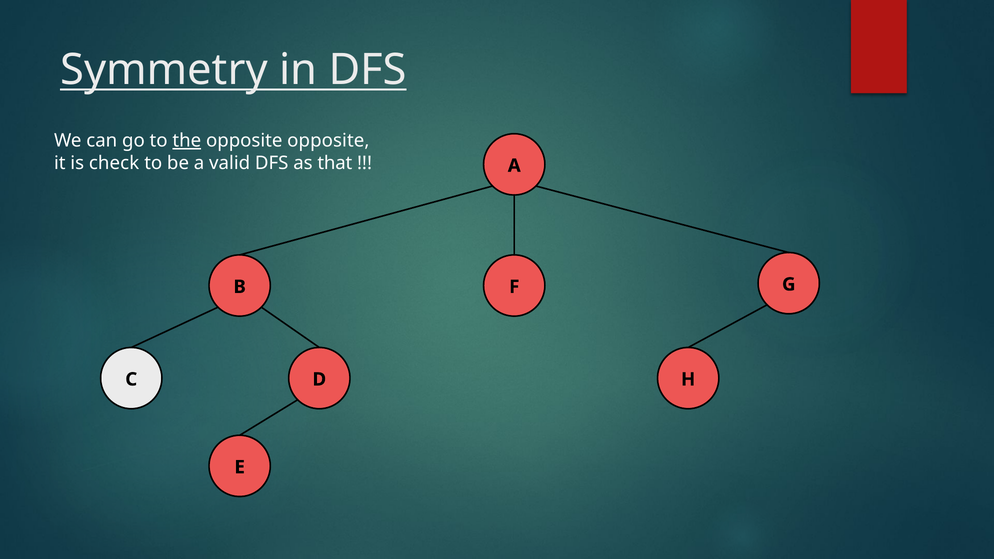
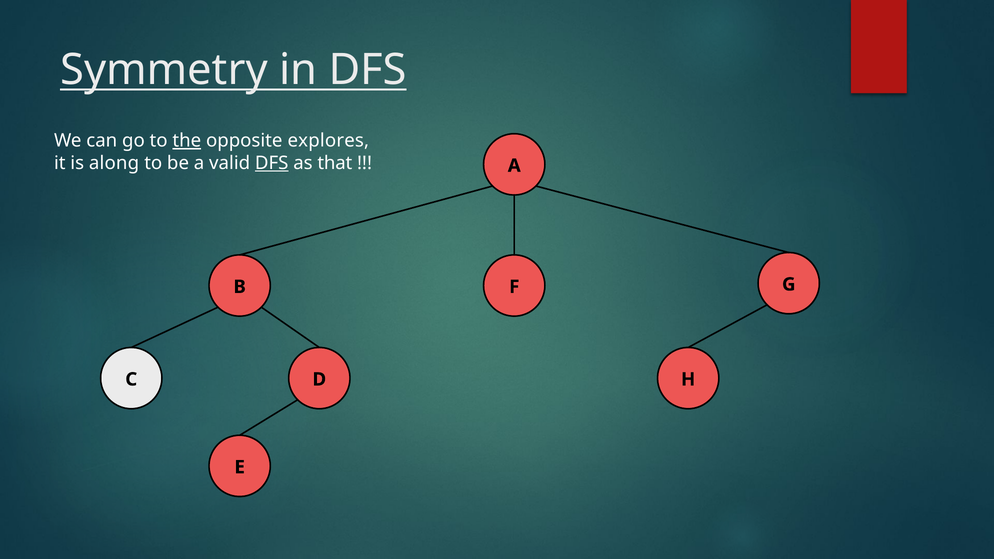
opposite opposite: opposite -> explores
check: check -> along
DFS at (272, 163) underline: none -> present
